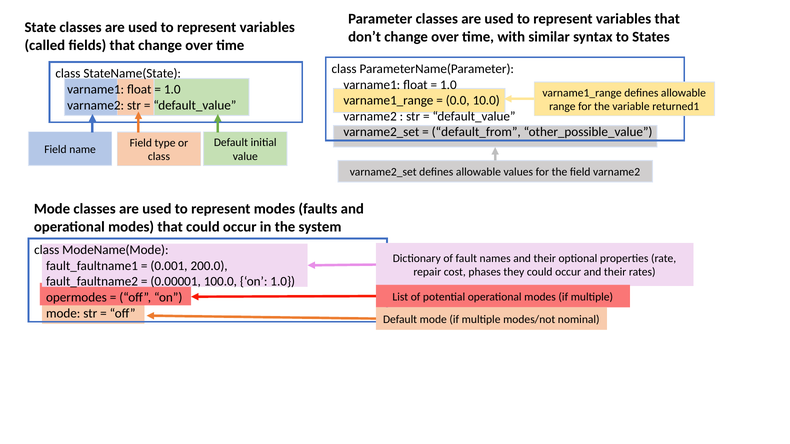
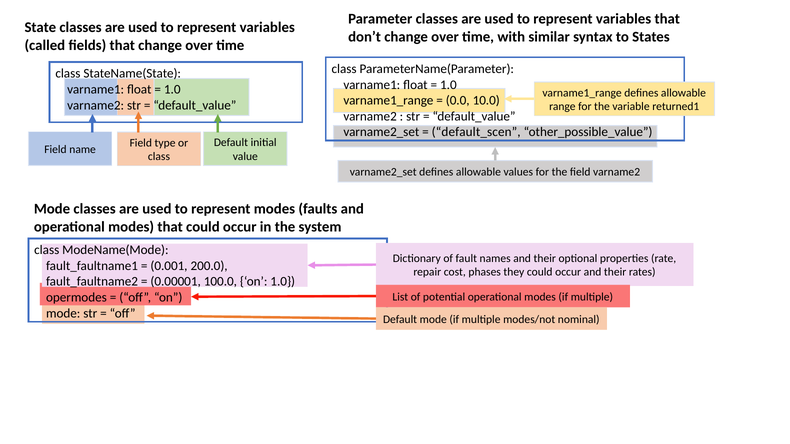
default_from: default_from -> default_scen
